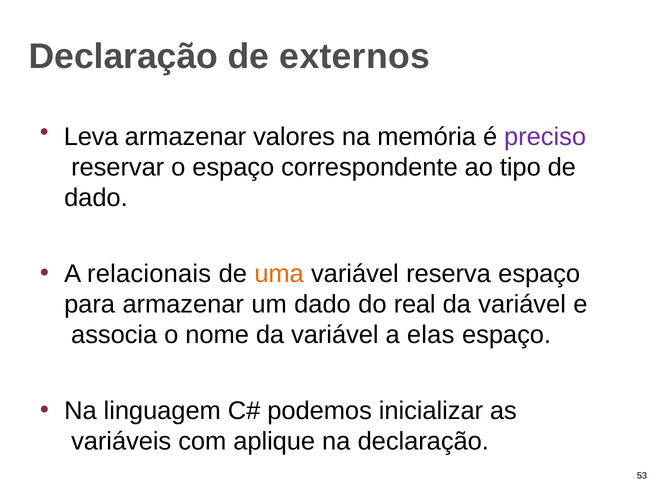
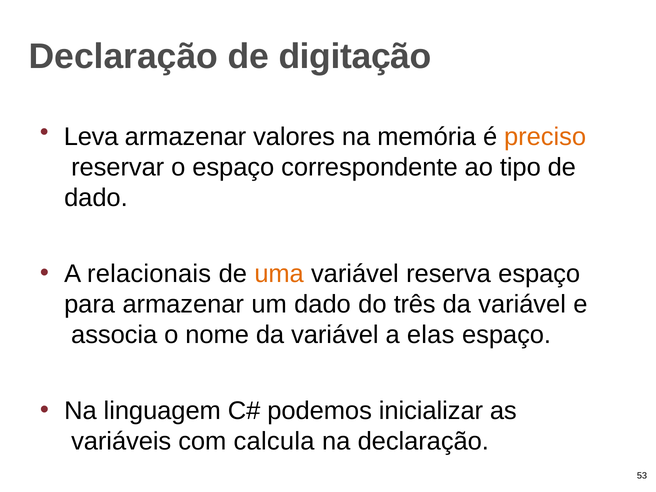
externos: externos -> digitação
preciso colour: purple -> orange
real: real -> três
aplique: aplique -> calcula
